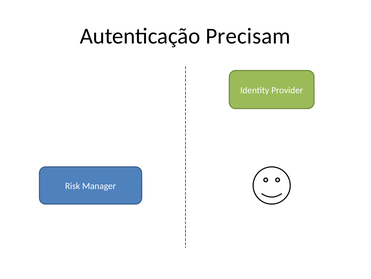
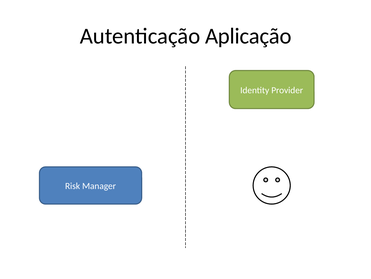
Precisam: Precisam -> Aplicação
